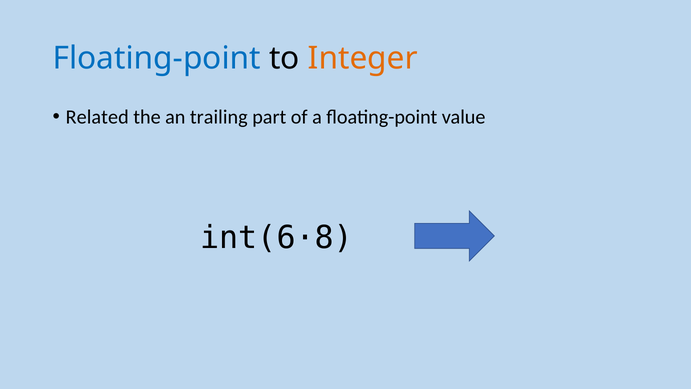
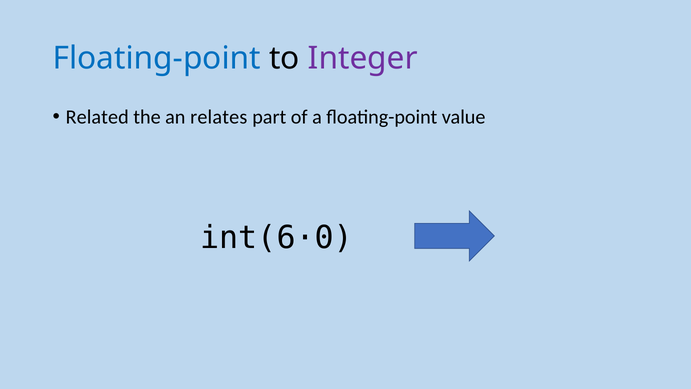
Integer colour: orange -> purple
trailing: trailing -> relates
int(6·8: int(6·8 -> int(6·0
